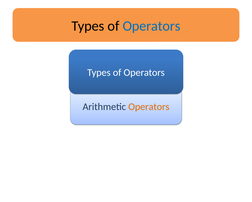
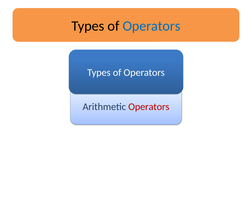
Operators at (149, 107) colour: orange -> red
